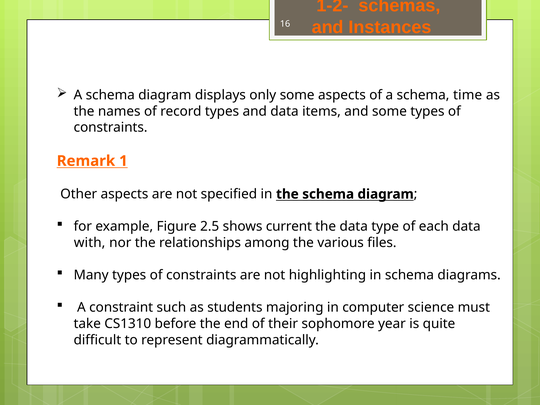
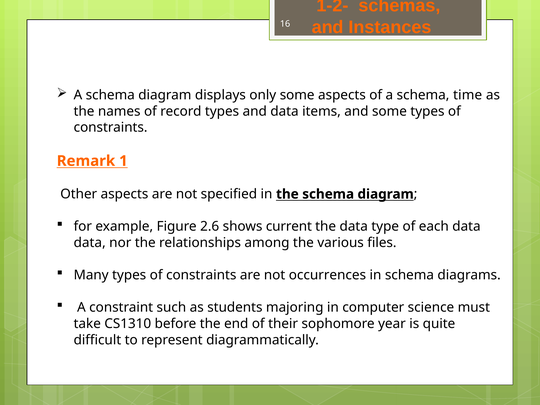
2.5: 2.5 -> 2.6
with at (90, 243): with -> data
highlighting: highlighting -> occurrences
